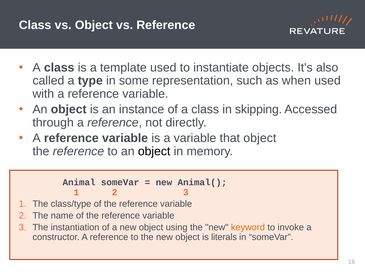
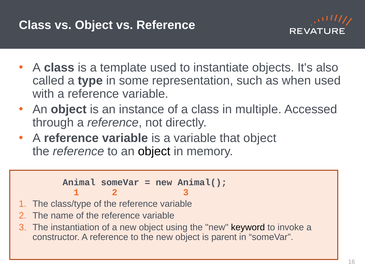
skipping: skipping -> multiple
keyword colour: orange -> black
literals: literals -> parent
